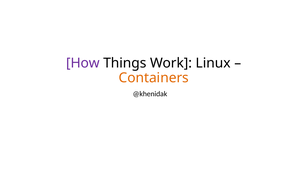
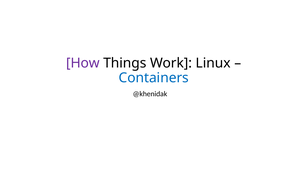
Containers colour: orange -> blue
